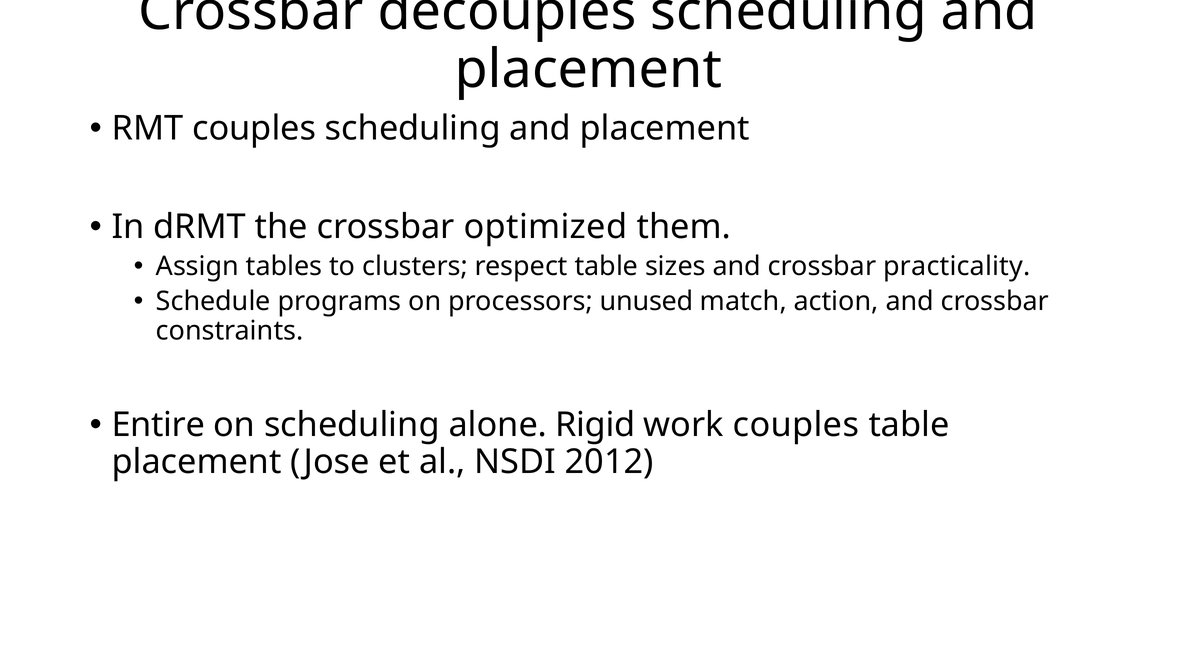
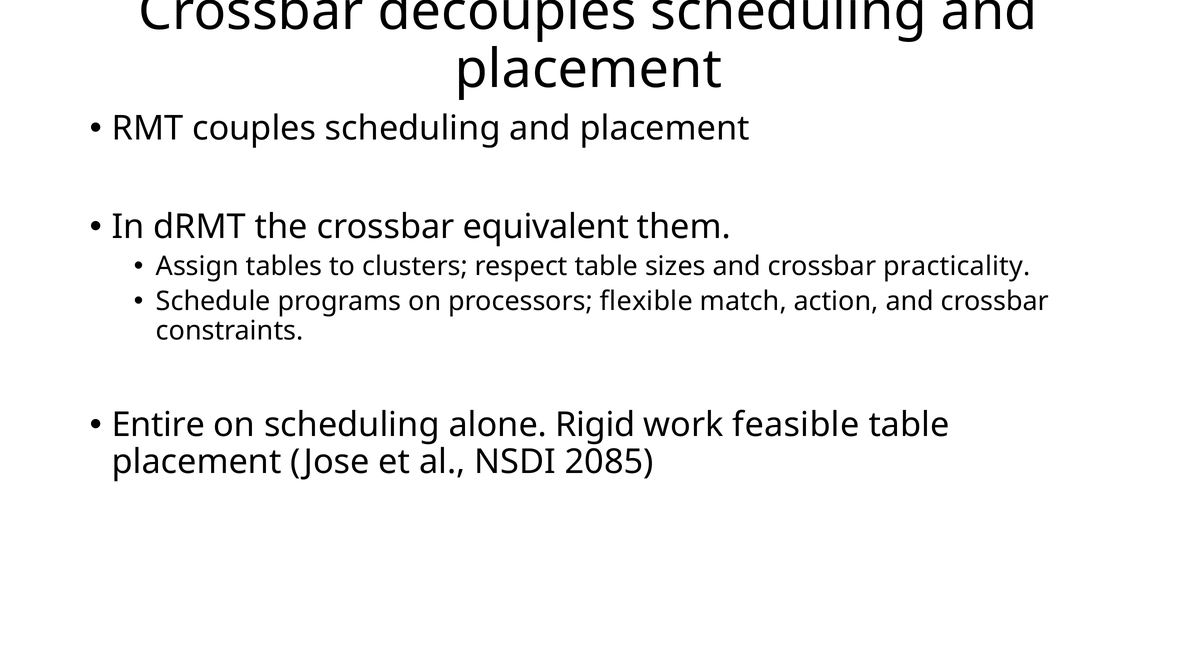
optimized: optimized -> equivalent
unused: unused -> flexible
work couples: couples -> feasible
2012: 2012 -> 2085
